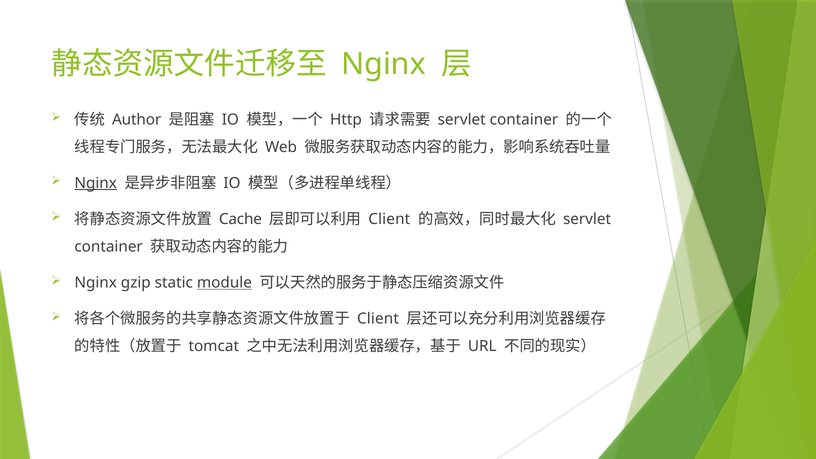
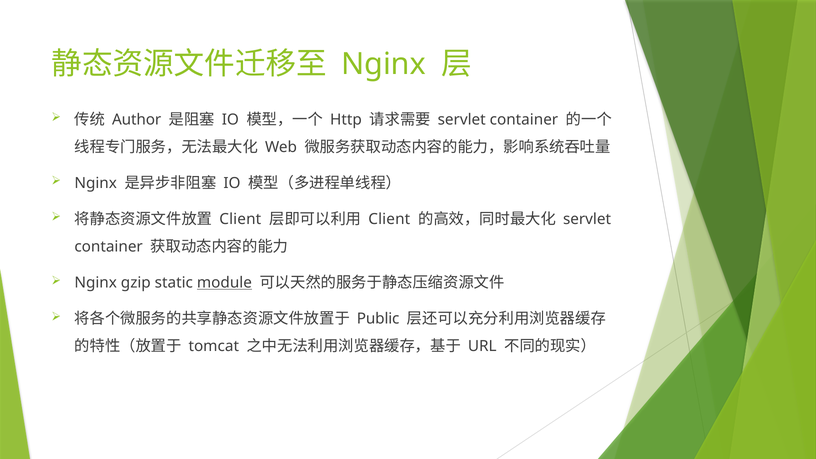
Nginx at (96, 183) underline: present -> none
Cache at (240, 219): Cache -> Client
Client at (378, 319): Client -> Public
